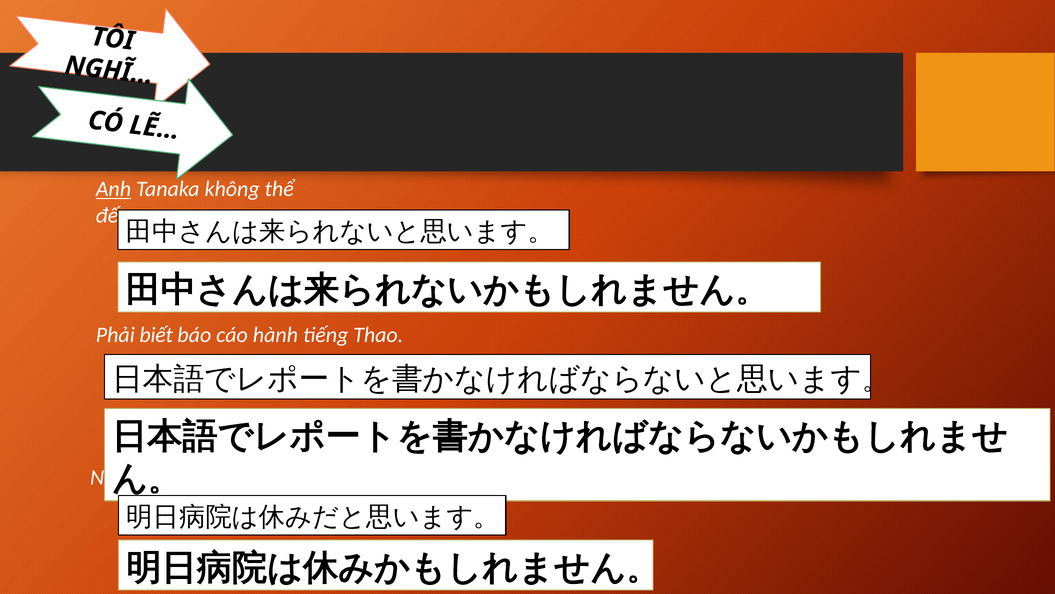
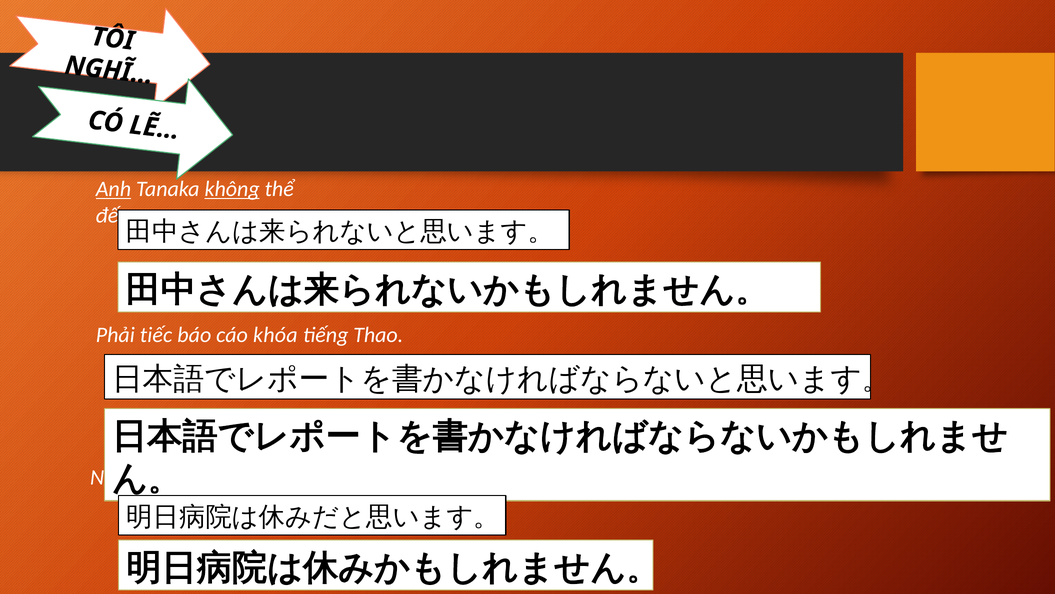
không underline: none -> present
biết: biết -> tiếc
hành: hành -> khóa
